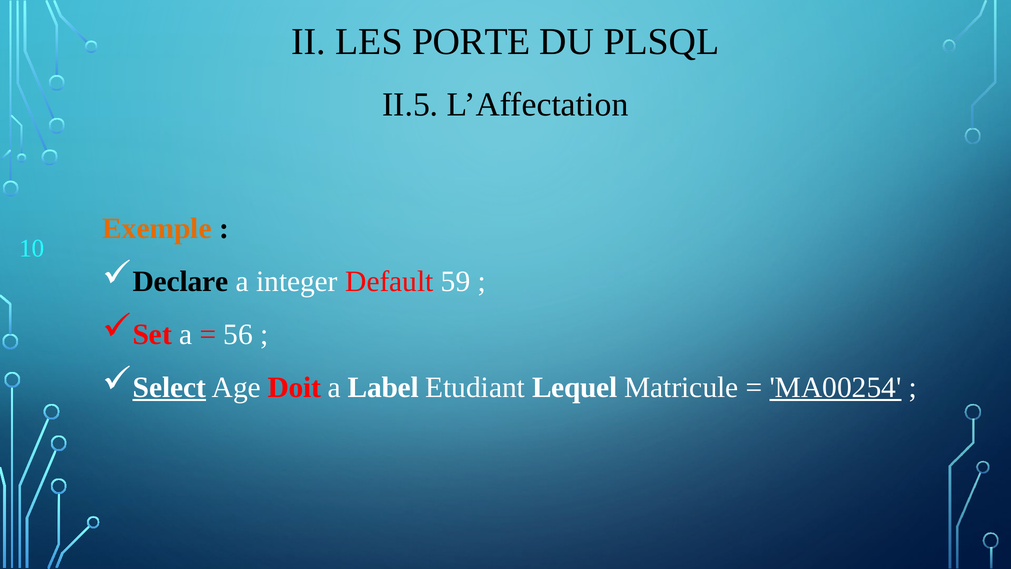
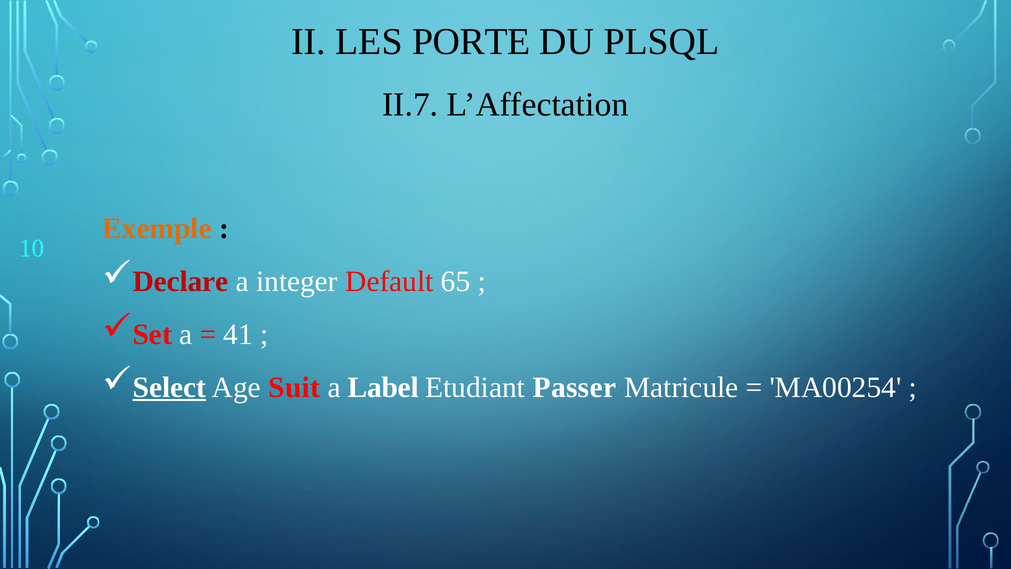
II.5: II.5 -> II.7
Declare colour: black -> red
59: 59 -> 65
56: 56 -> 41
Doit: Doit -> Suit
Lequel: Lequel -> Passer
MA00254 underline: present -> none
